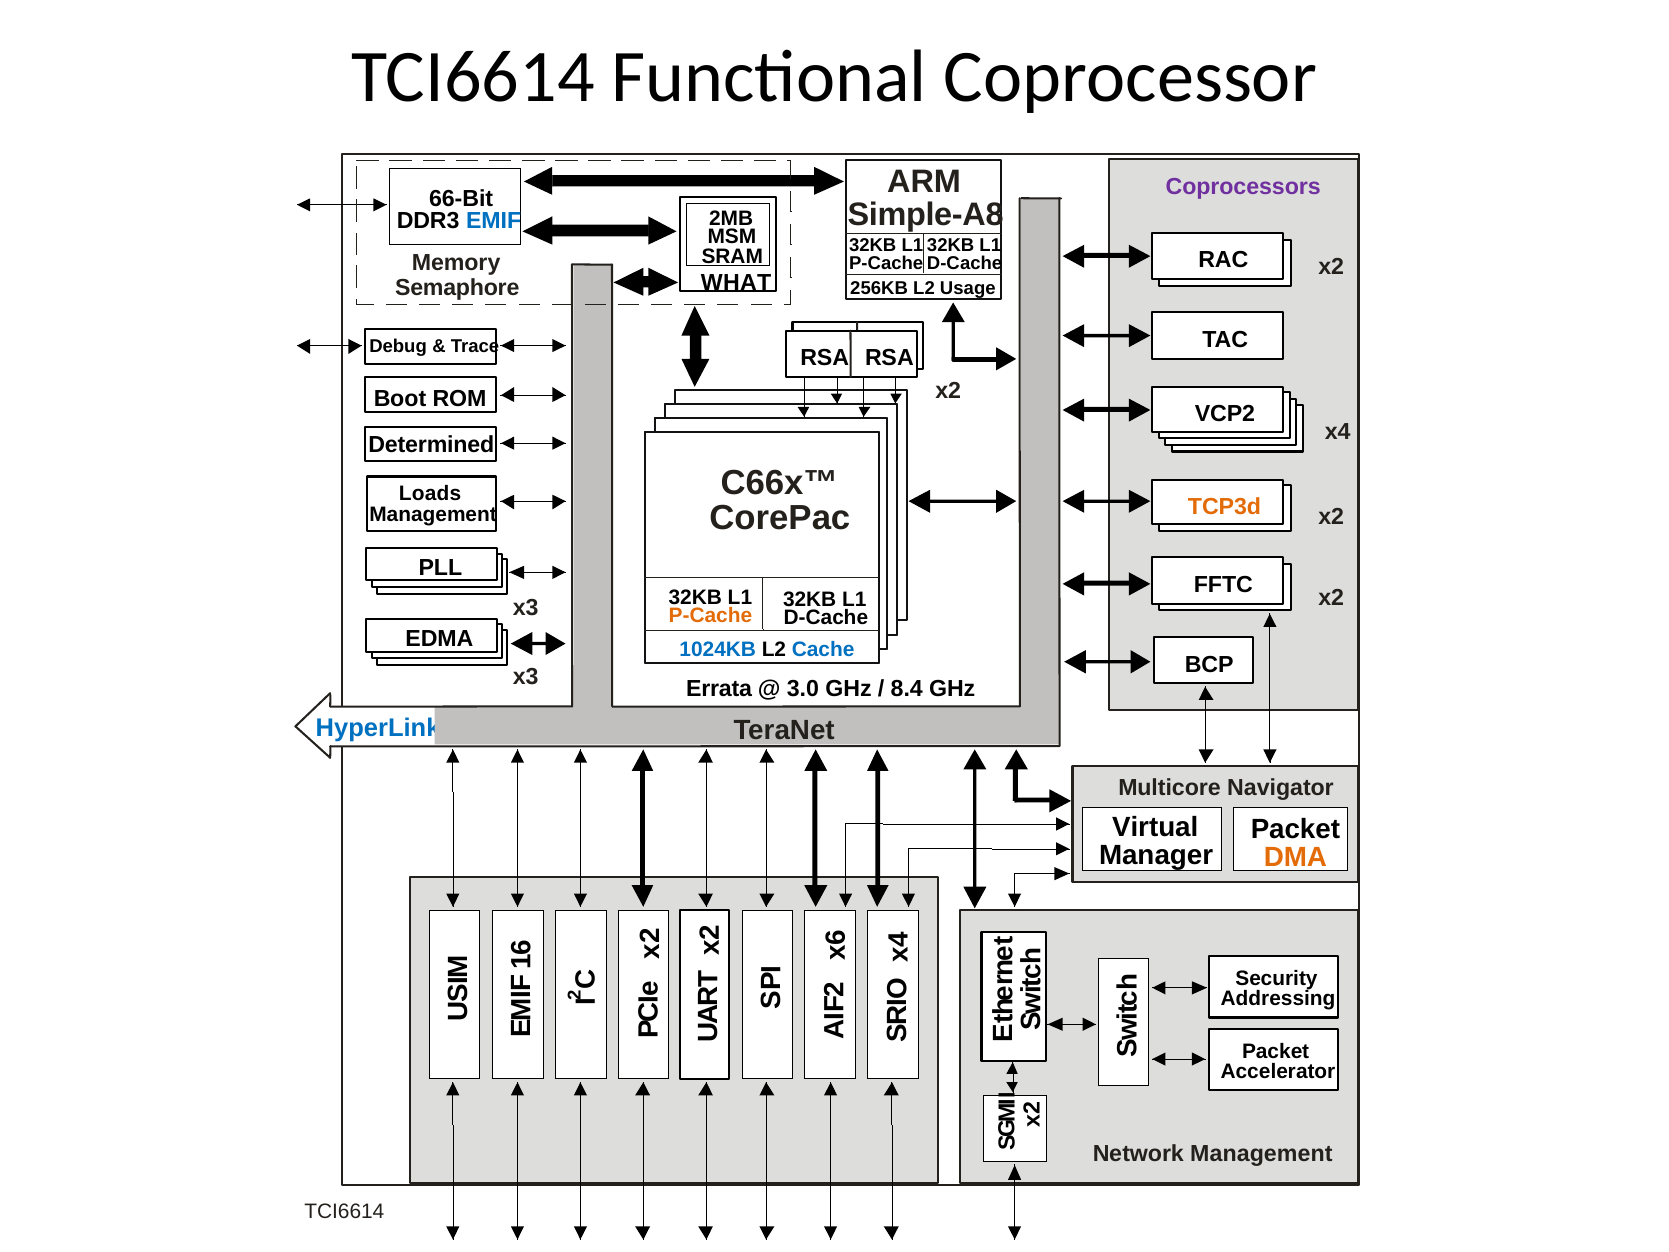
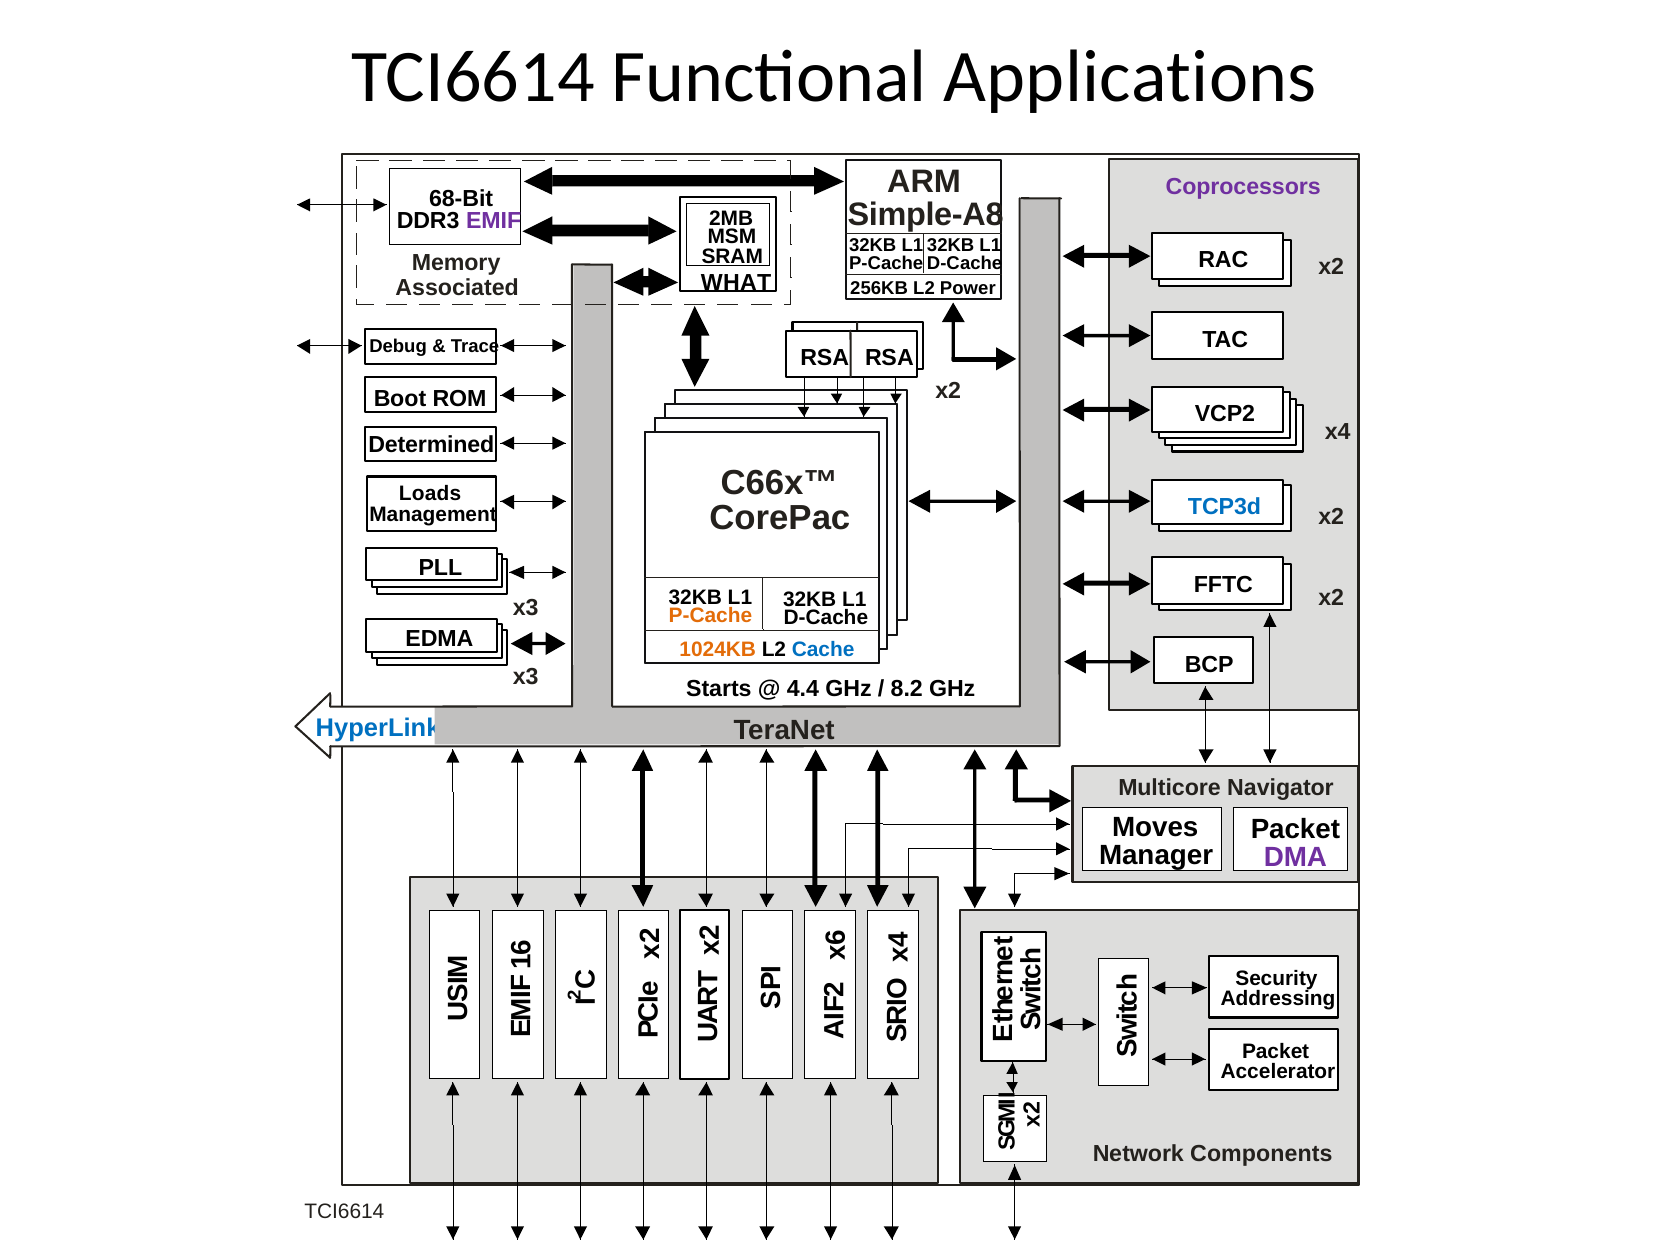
Coprocessor: Coprocessor -> Applications
66-Bit: 66-Bit -> 68-Bit
EMIF colour: blue -> purple
Semaphore: Semaphore -> Associated
Usage: Usage -> Power
TCP3d colour: orange -> blue
1024KB colour: blue -> orange
Errata: Errata -> Starts
3.0: 3.0 -> 4.4
8.4: 8.4 -> 8.2
Virtual: Virtual -> Moves
DMA colour: orange -> purple
Network Management: Management -> Components
